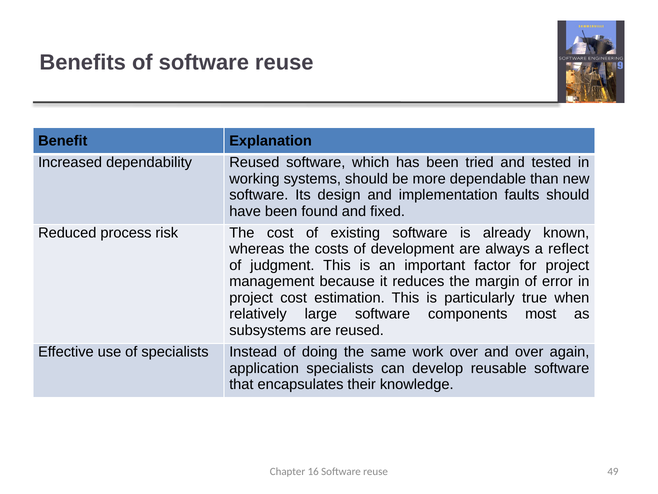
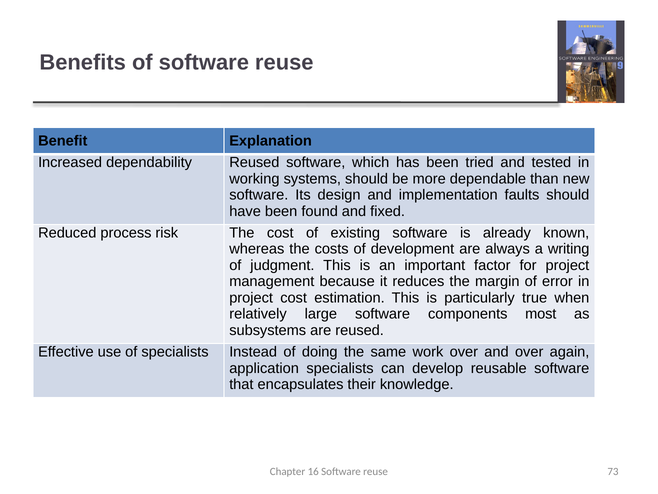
reflect: reflect -> writing
49: 49 -> 73
